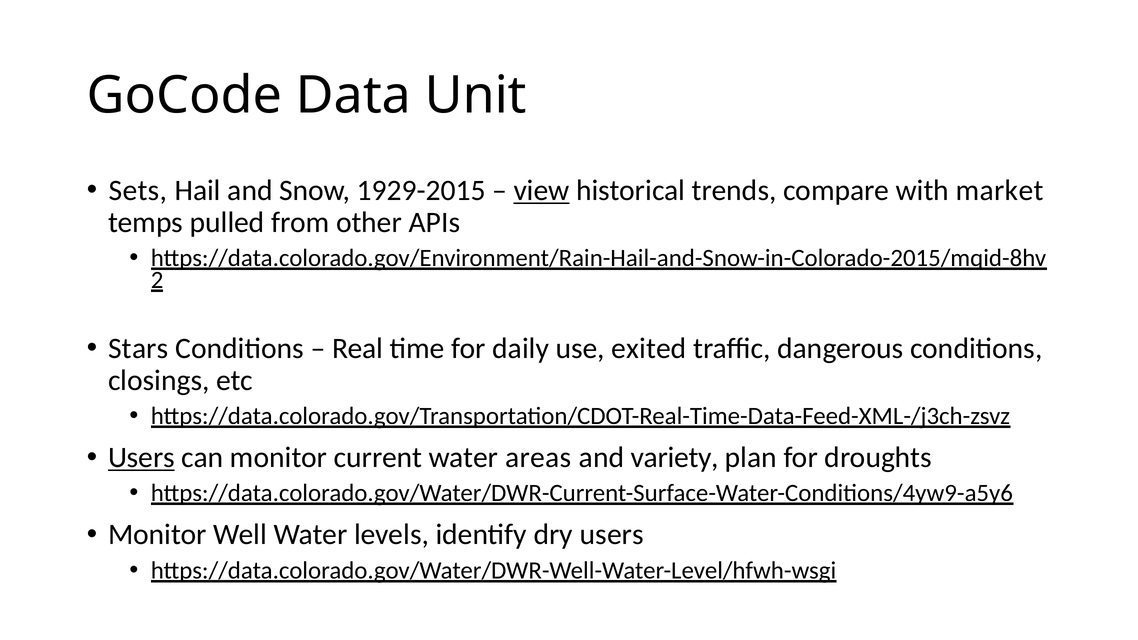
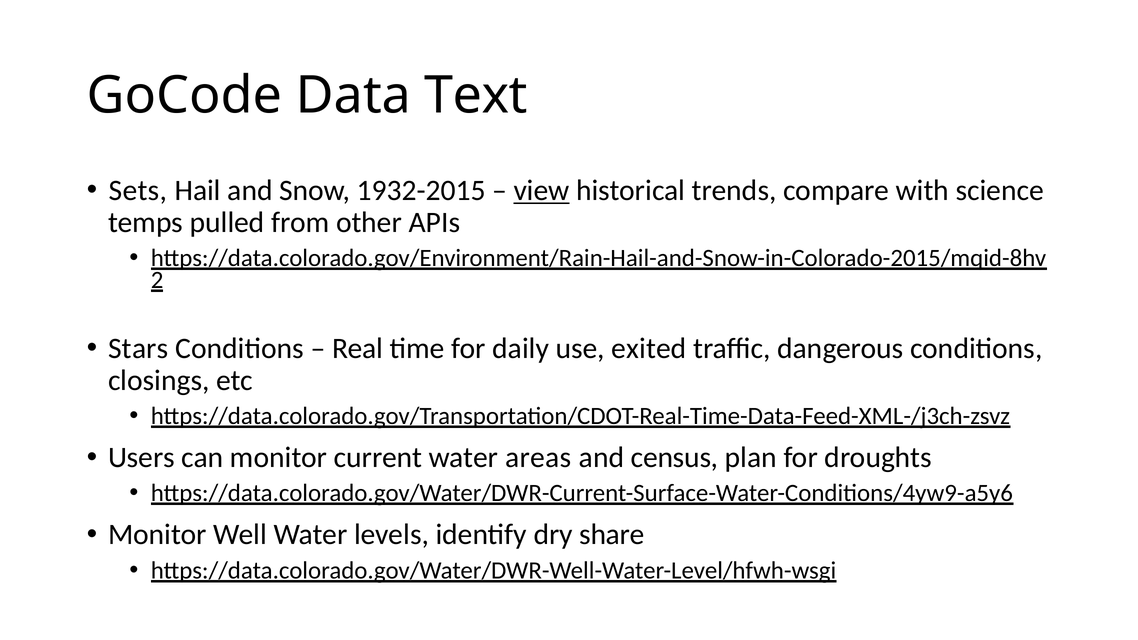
Unit: Unit -> Text
1929-2015: 1929-2015 -> 1932-2015
market: market -> science
Users at (141, 458) underline: present -> none
variety: variety -> census
dry users: users -> share
